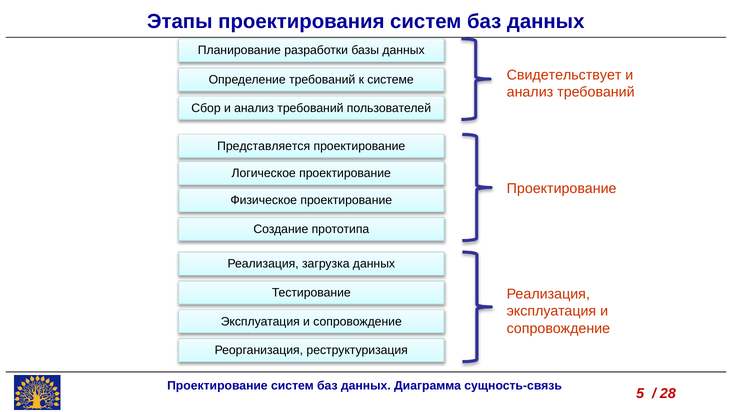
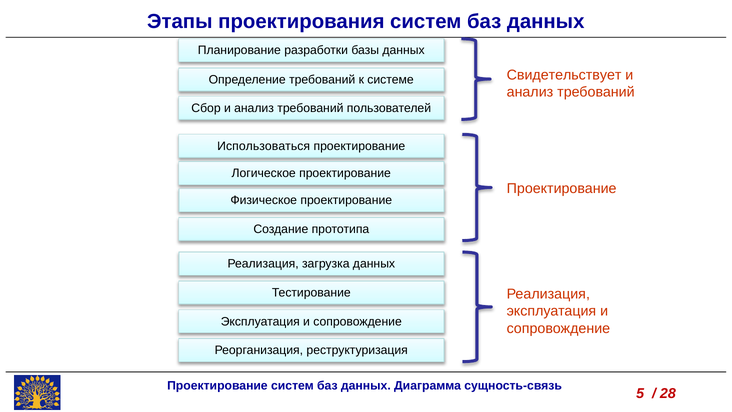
Представляется: Представляется -> Использоваться
